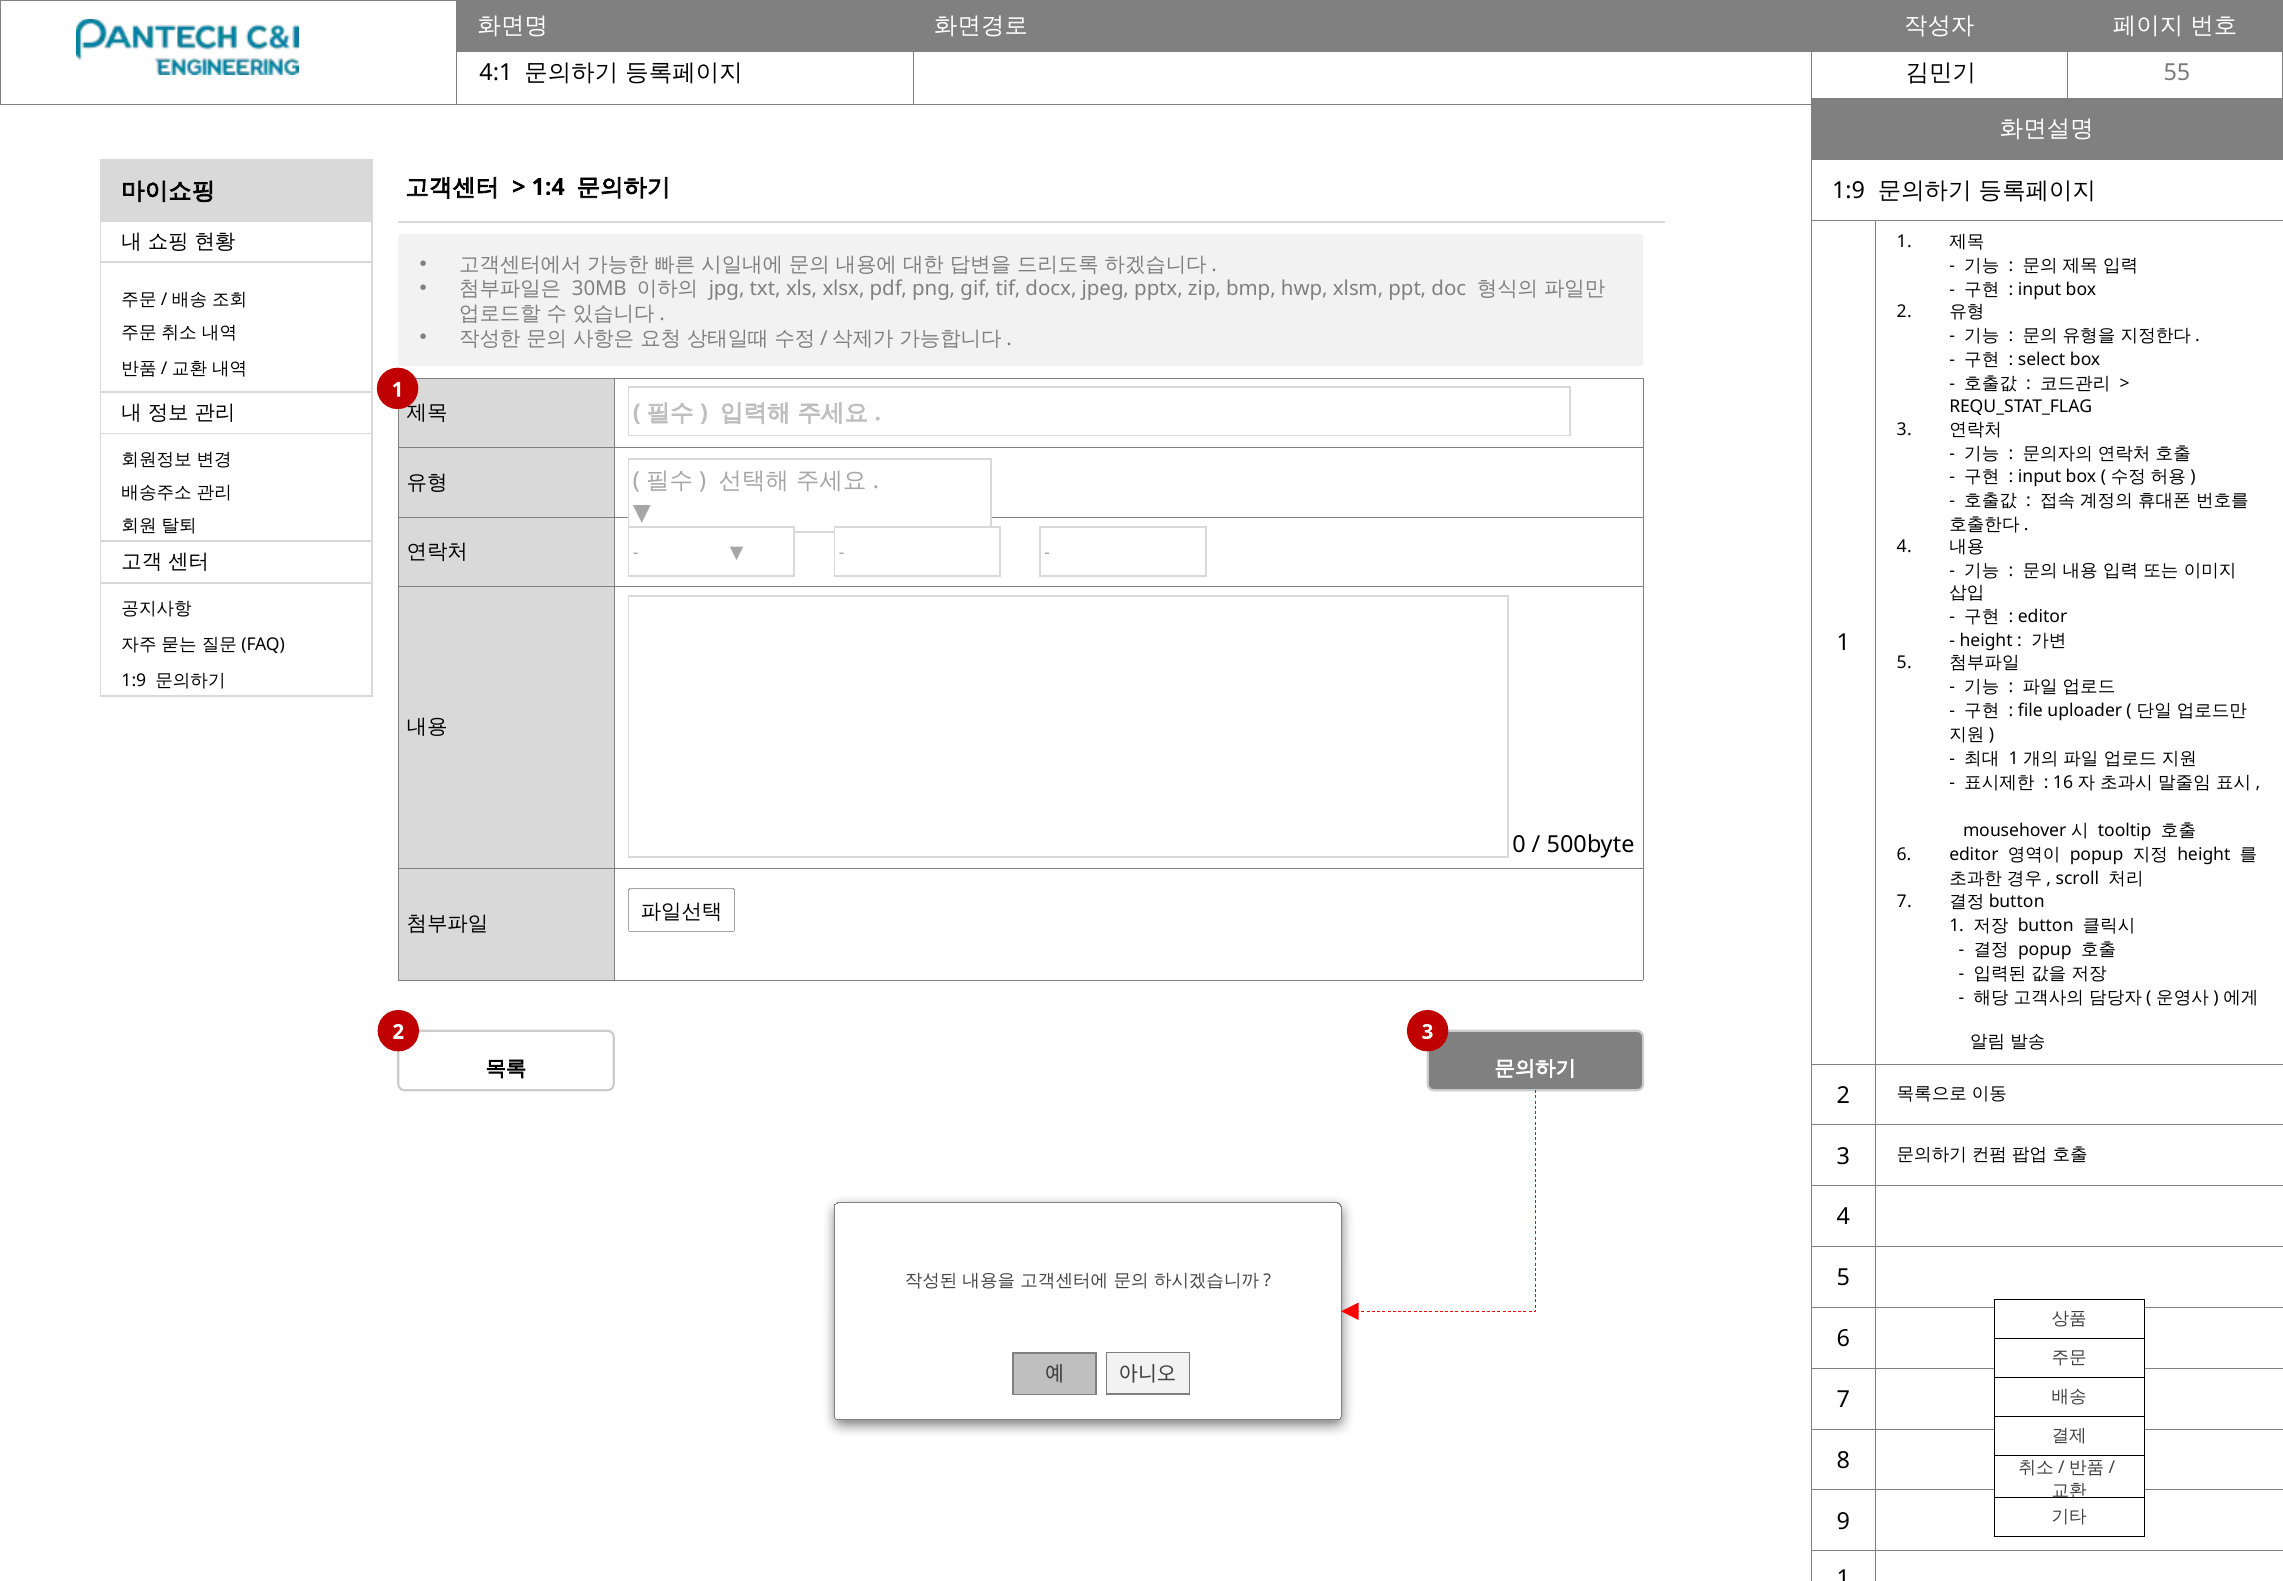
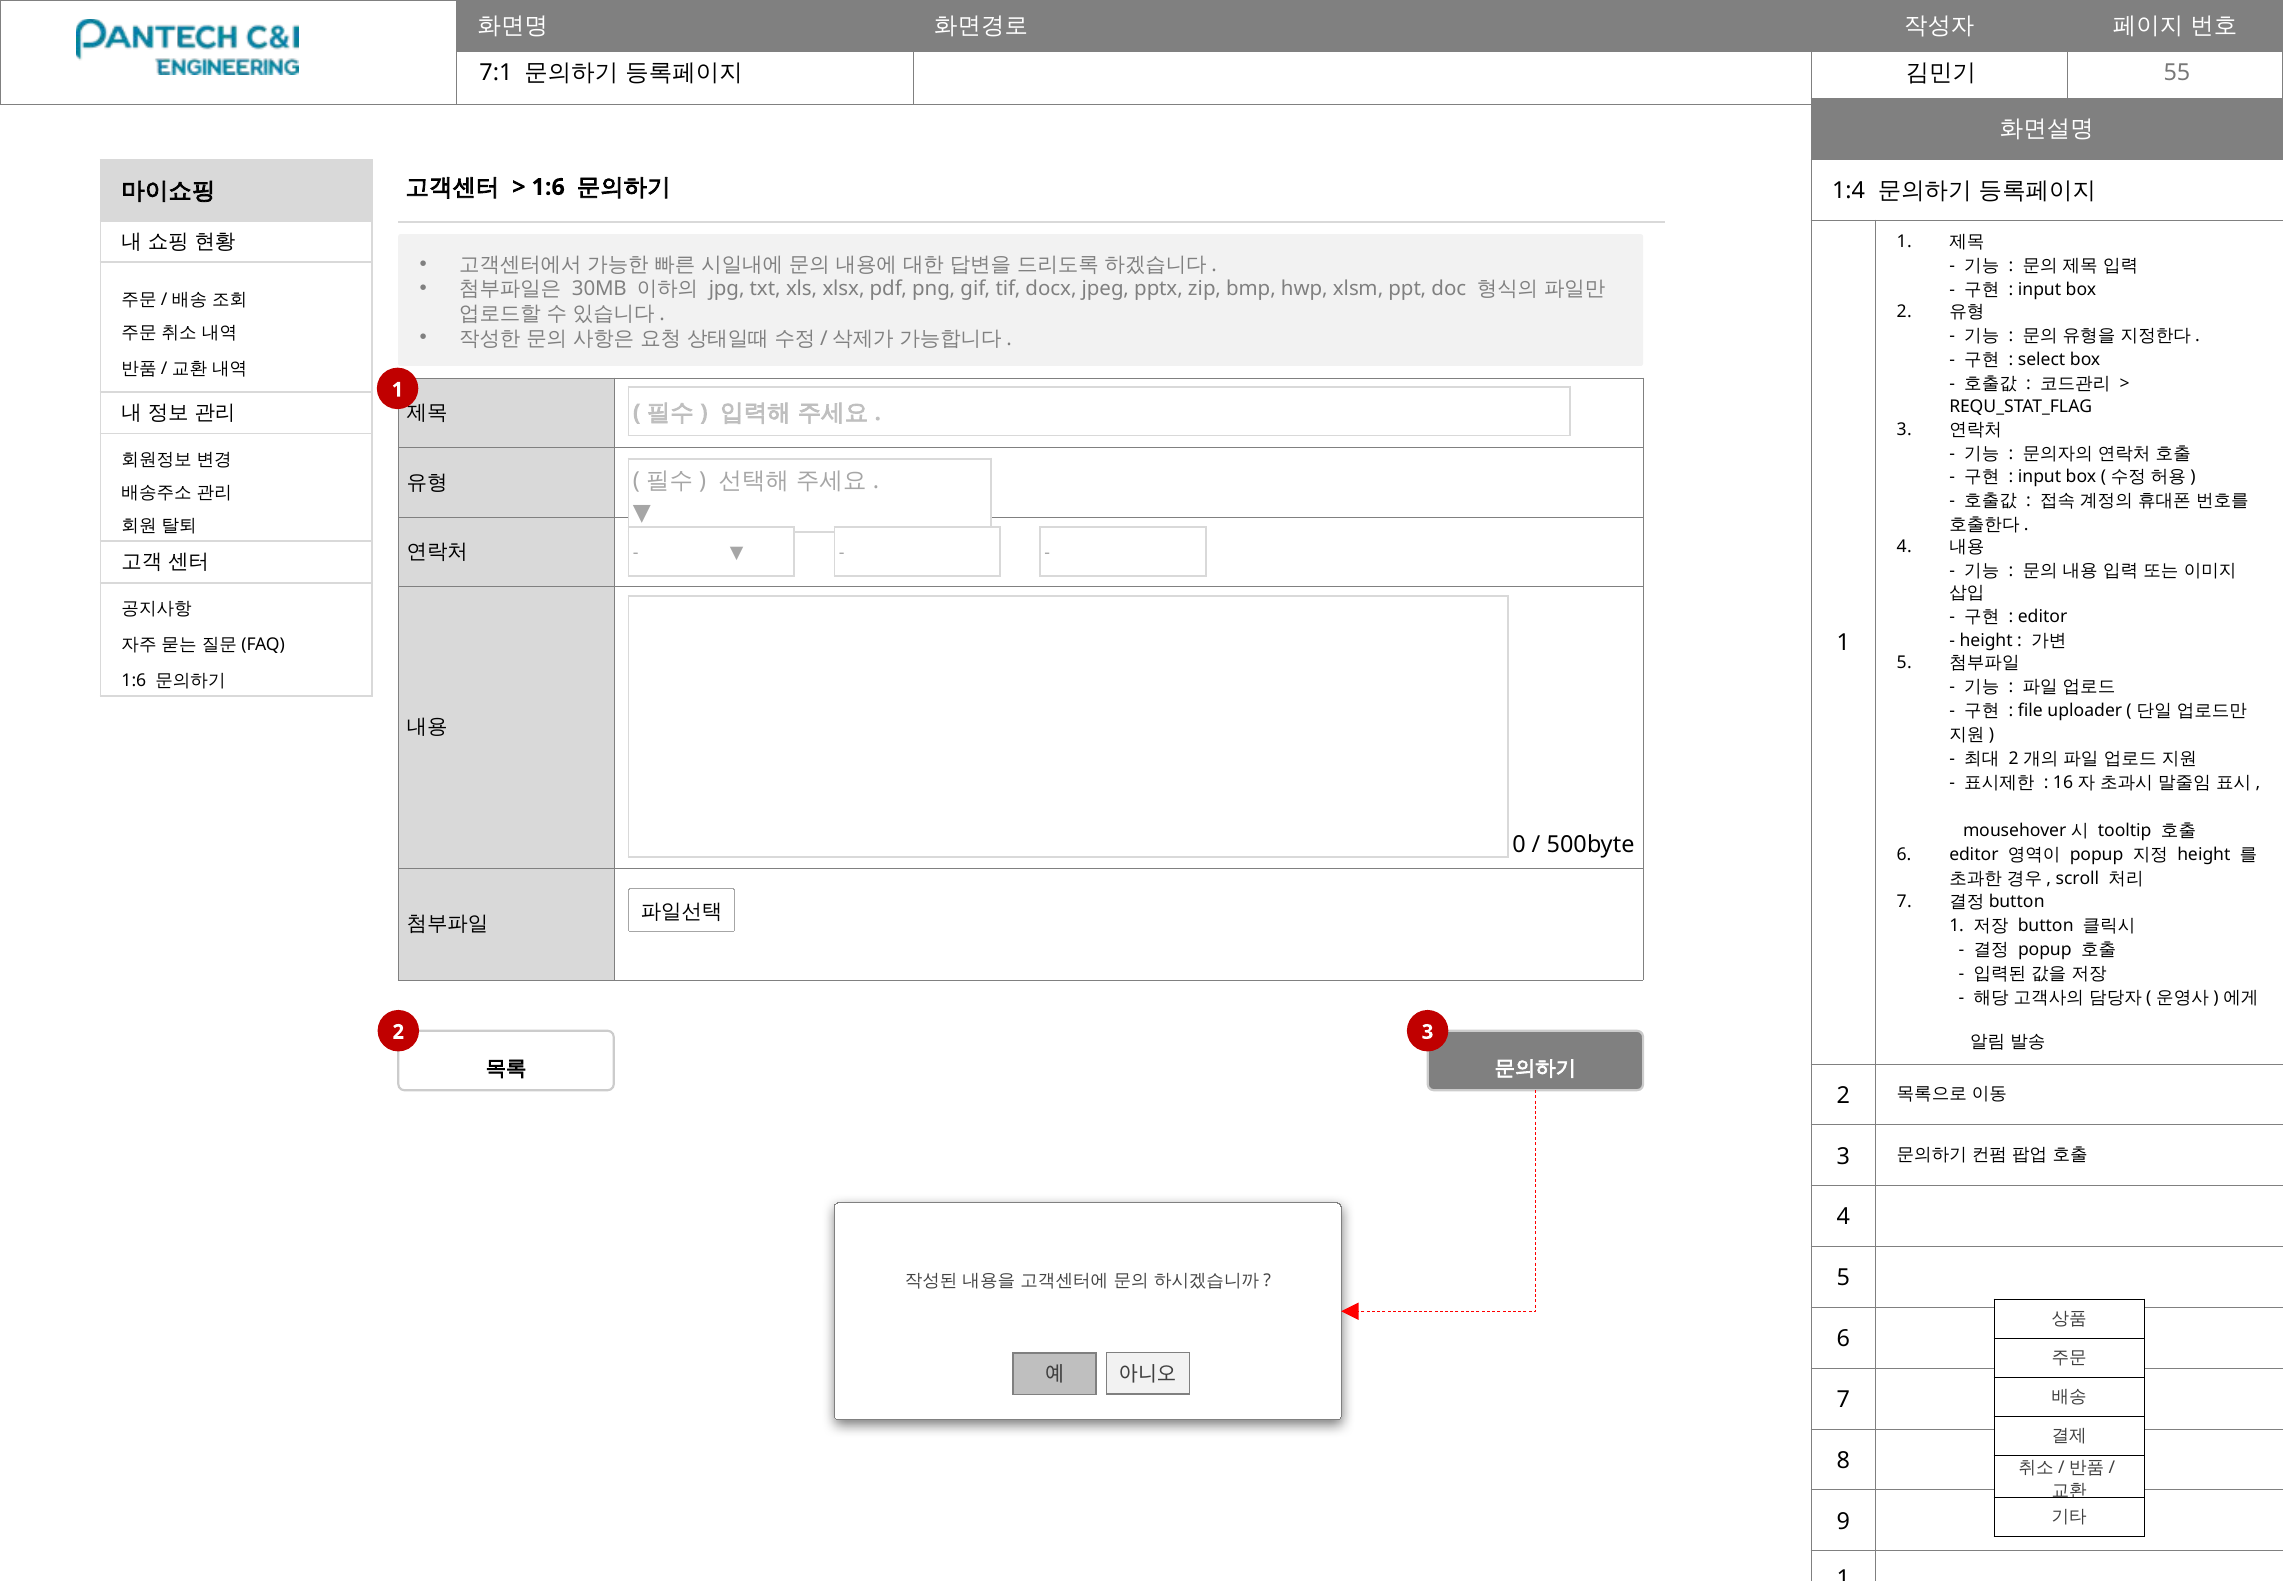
4:1: 4:1 -> 7:1
1:4 at (548, 187): 1:4 -> 1:6
1:9 at (1849, 191): 1:9 -> 1:4
1:9 at (134, 680): 1:9 -> 1:6
1 at (2014, 758): 1 -> 2
